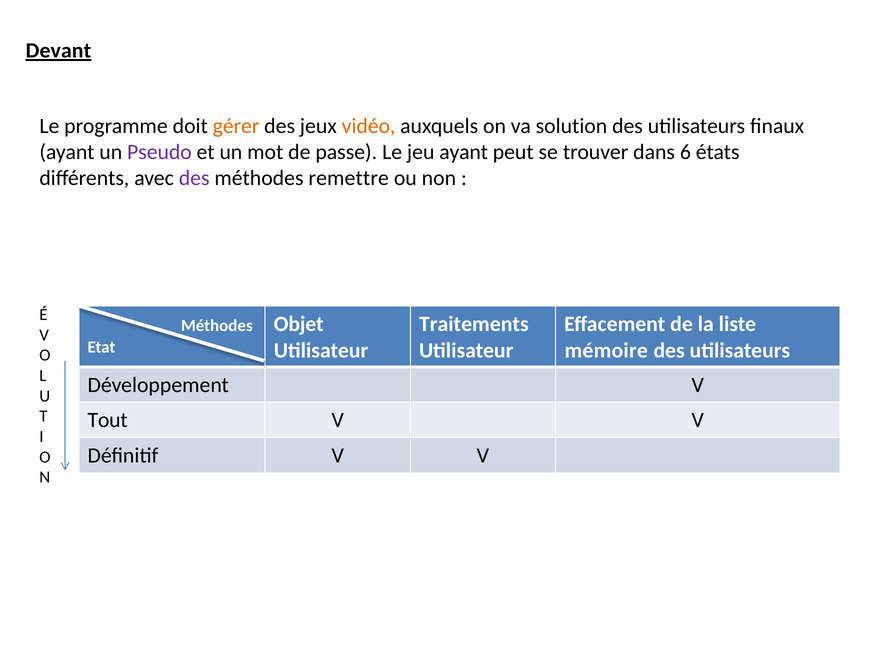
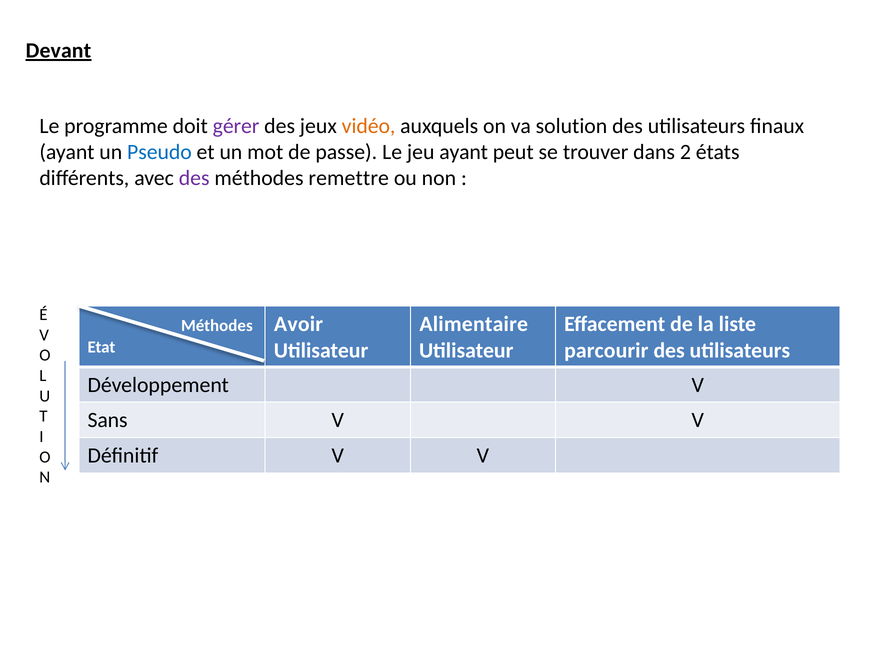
gérer colour: orange -> purple
Pseudo colour: purple -> blue
6: 6 -> 2
Objet: Objet -> Avoir
Traitements: Traitements -> Alimentaire
mémoire: mémoire -> parcourir
Tout: Tout -> Sans
